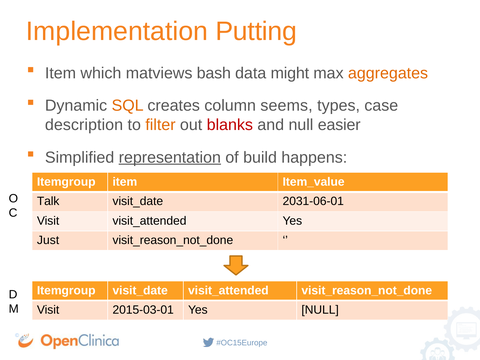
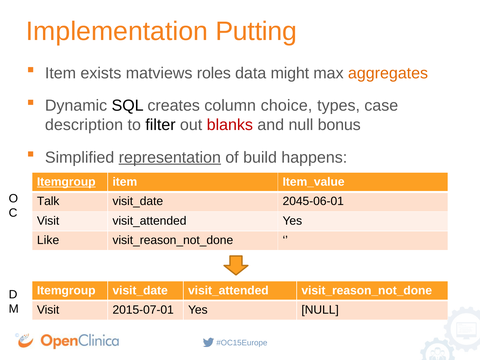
which: which -> exists
bash: bash -> roles
SQL colour: orange -> black
seems: seems -> choice
filter colour: orange -> black
easier: easier -> bonus
Itemgroup at (66, 182) underline: none -> present
2031-06-01: 2031-06-01 -> 2045-06-01
Just: Just -> Like
2015-03-01: 2015-03-01 -> 2015-07-01
